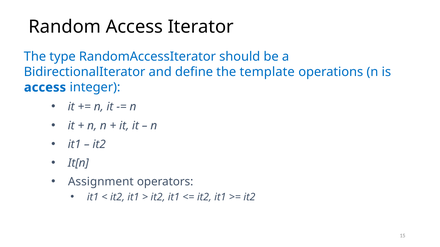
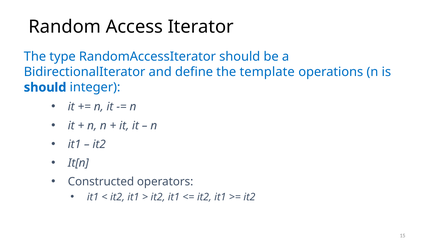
access at (45, 88): access -> should
Assignment: Assignment -> Constructed
